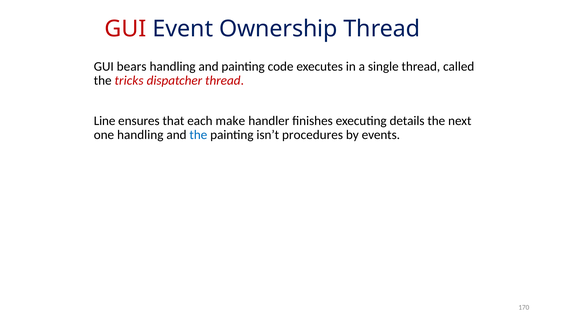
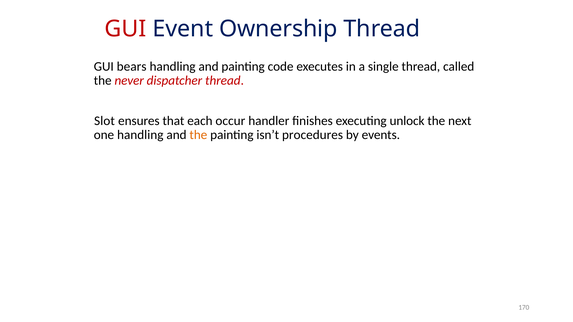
tricks: tricks -> never
Line: Line -> Slot
make: make -> occur
details: details -> unlock
the at (198, 135) colour: blue -> orange
